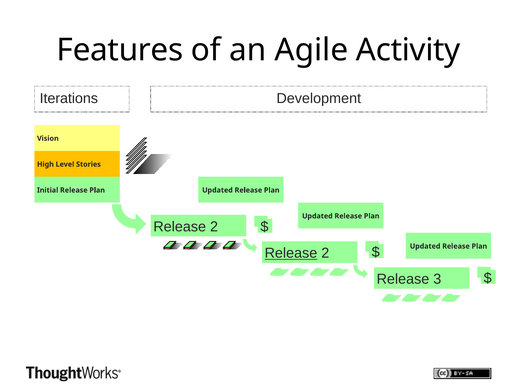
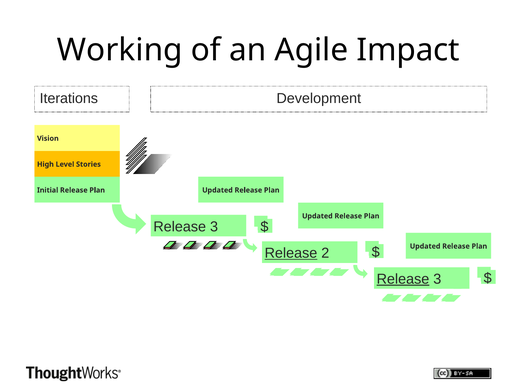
Features: Features -> Working
Activity: Activity -> Impact
2 at (214, 226): 2 -> 3
Release at (403, 279) underline: none -> present
